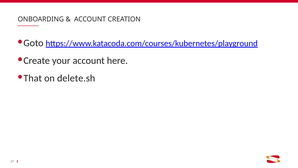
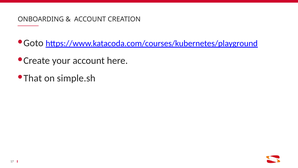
delete.sh: delete.sh -> simple.sh
